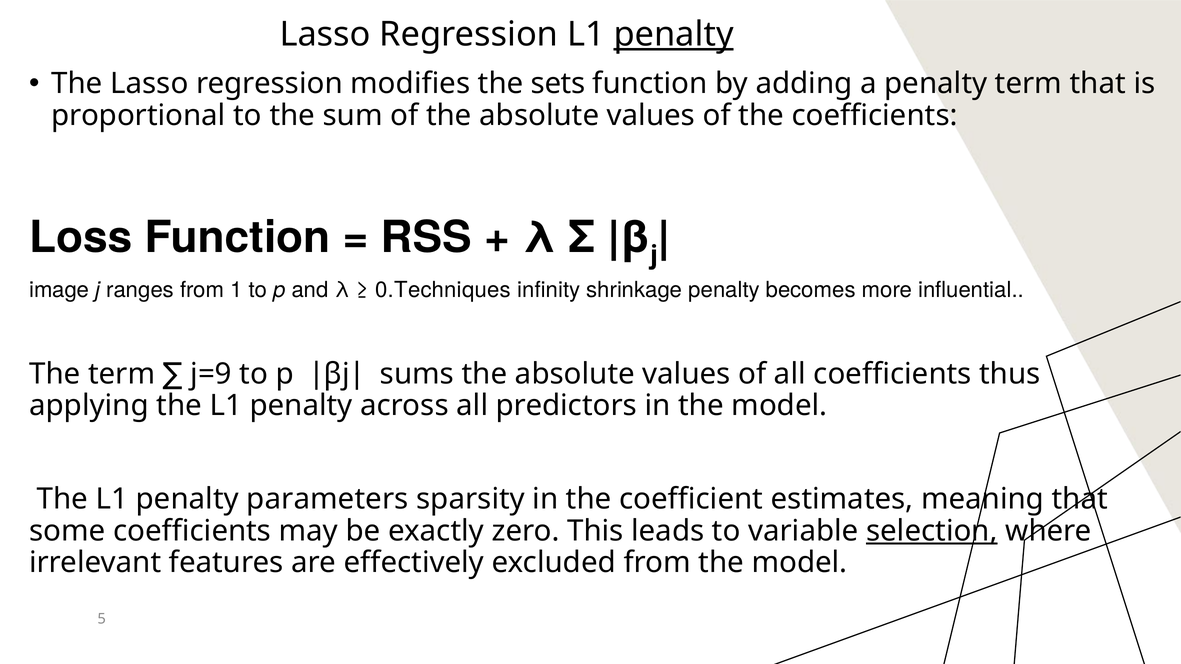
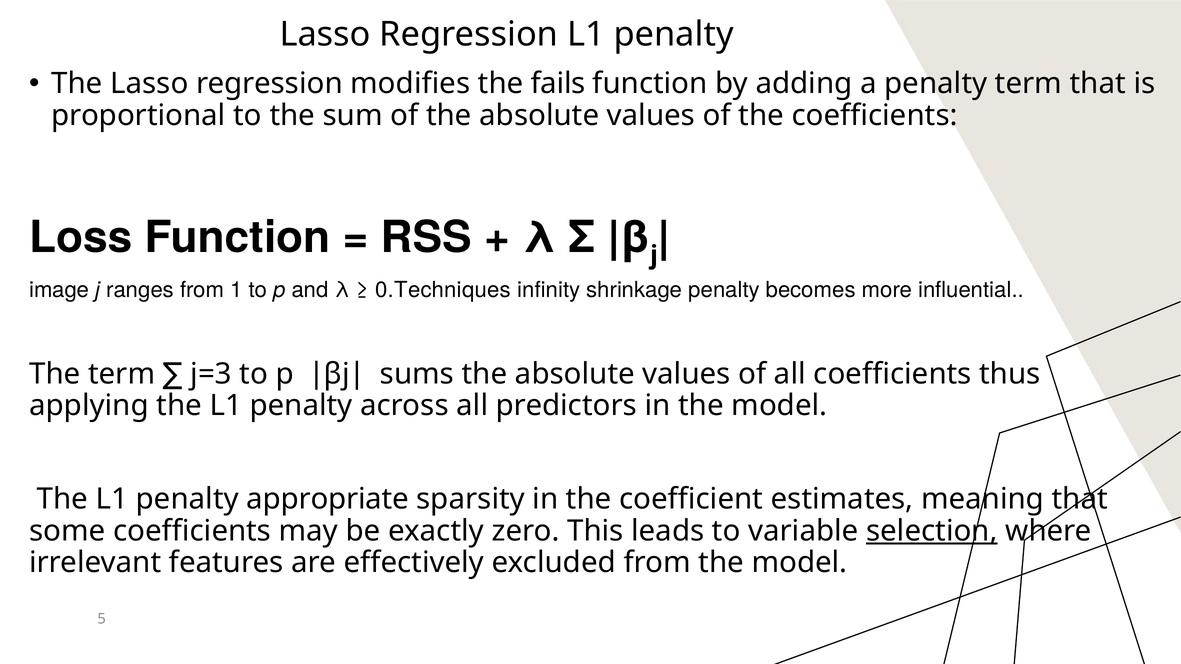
penalty at (674, 34) underline: present -> none
sets: sets -> fails
j=9: j=9 -> j=3
parameters: parameters -> appropriate
